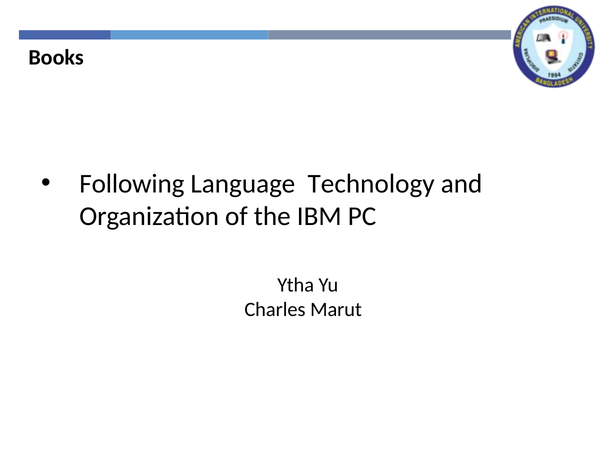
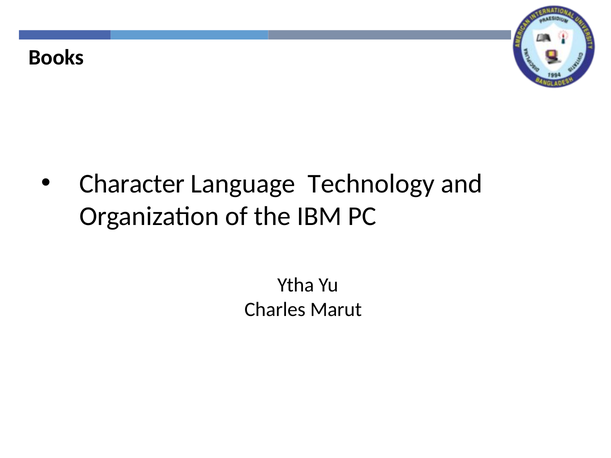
Following: Following -> Character
